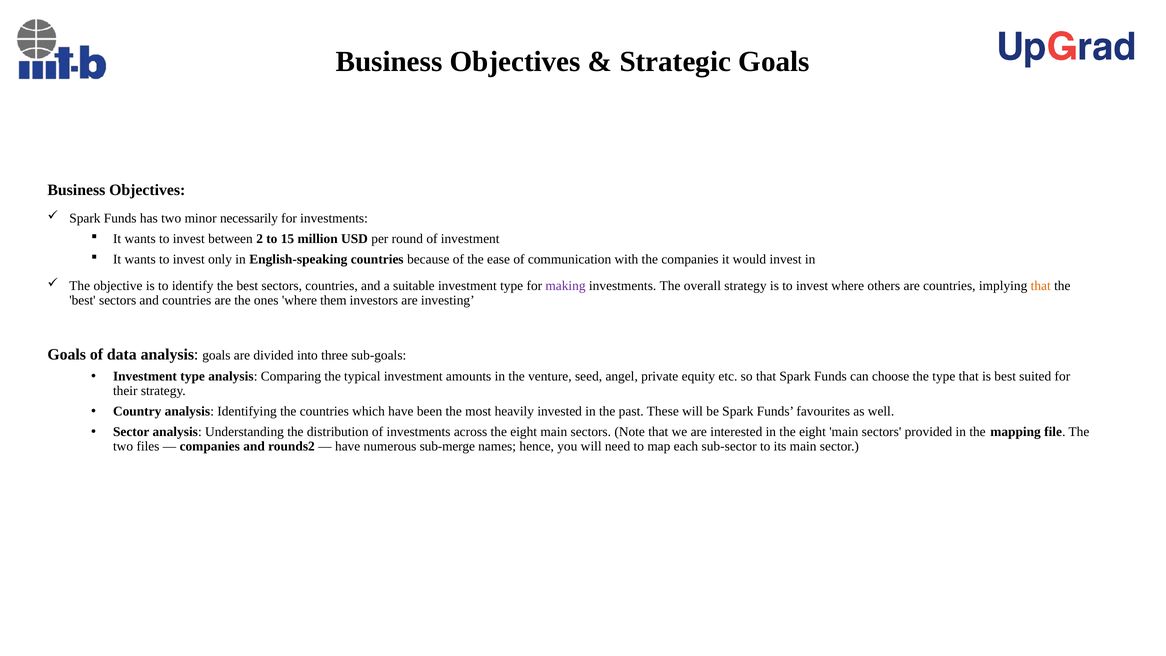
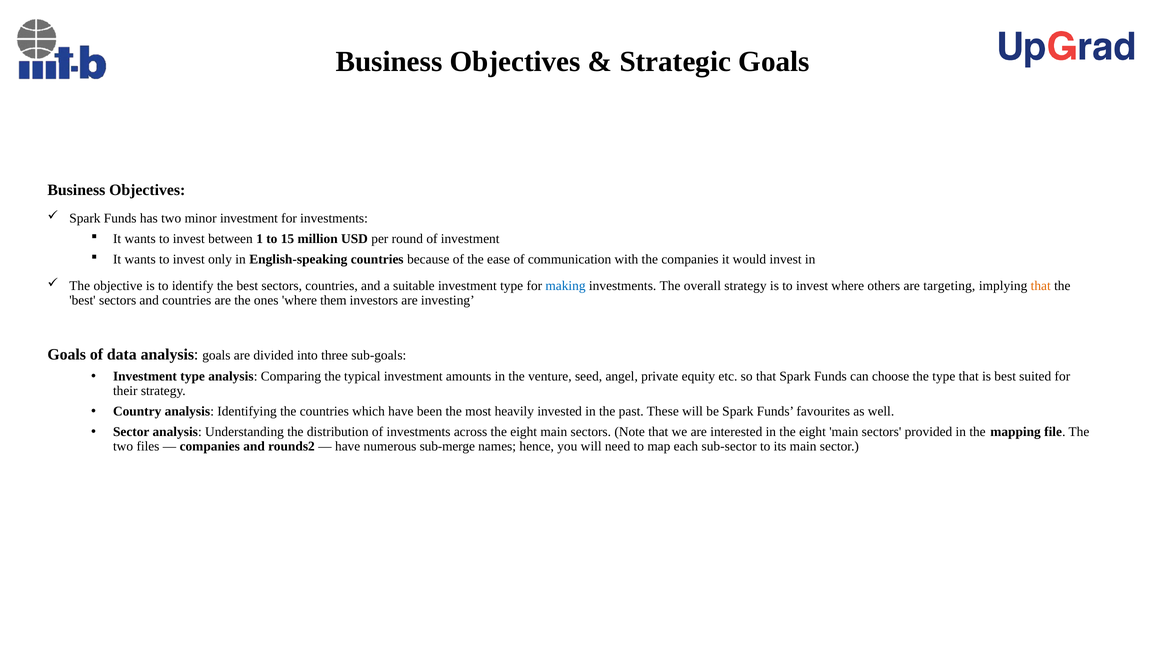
minor necessarily: necessarily -> investment
2: 2 -> 1
making colour: purple -> blue
are countries: countries -> targeting
